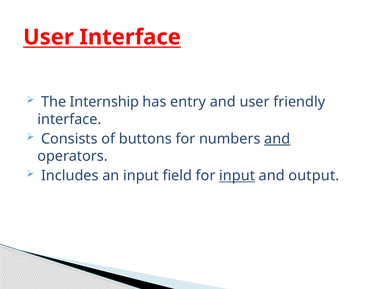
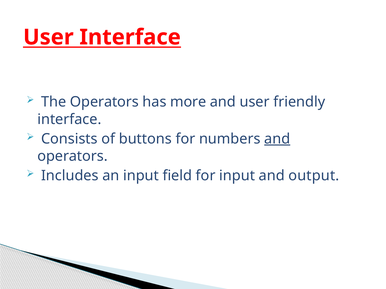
The Internship: Internship -> Operators
entry: entry -> more
input at (237, 176) underline: present -> none
